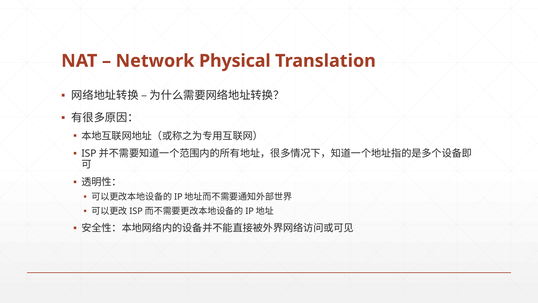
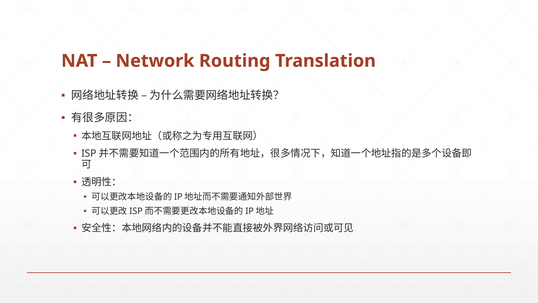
Physical: Physical -> Routing
